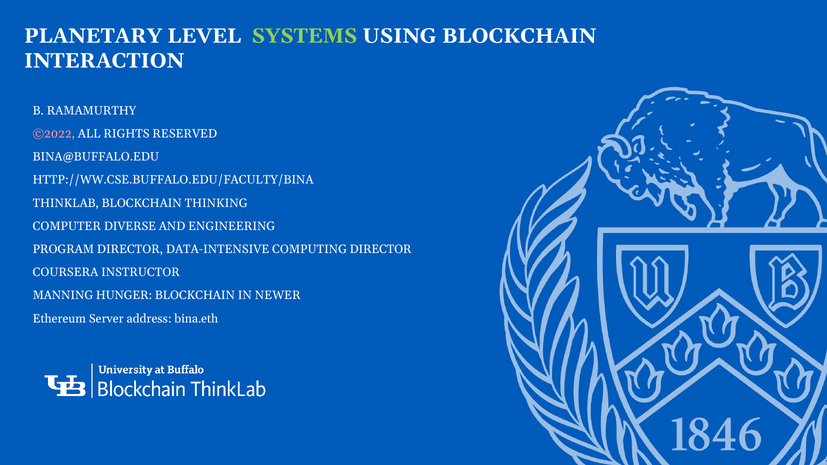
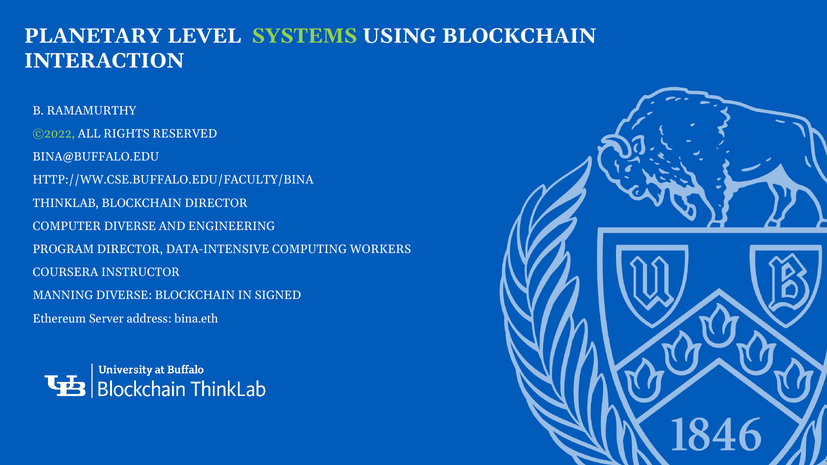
©2022 colour: pink -> light green
BLOCKCHAIN THINKING: THINKING -> DIRECTOR
COMPUTING DIRECTOR: DIRECTOR -> WORKERS
MANNING HUNGER: HUNGER -> DIVERSE
NEWER: NEWER -> SIGNED
